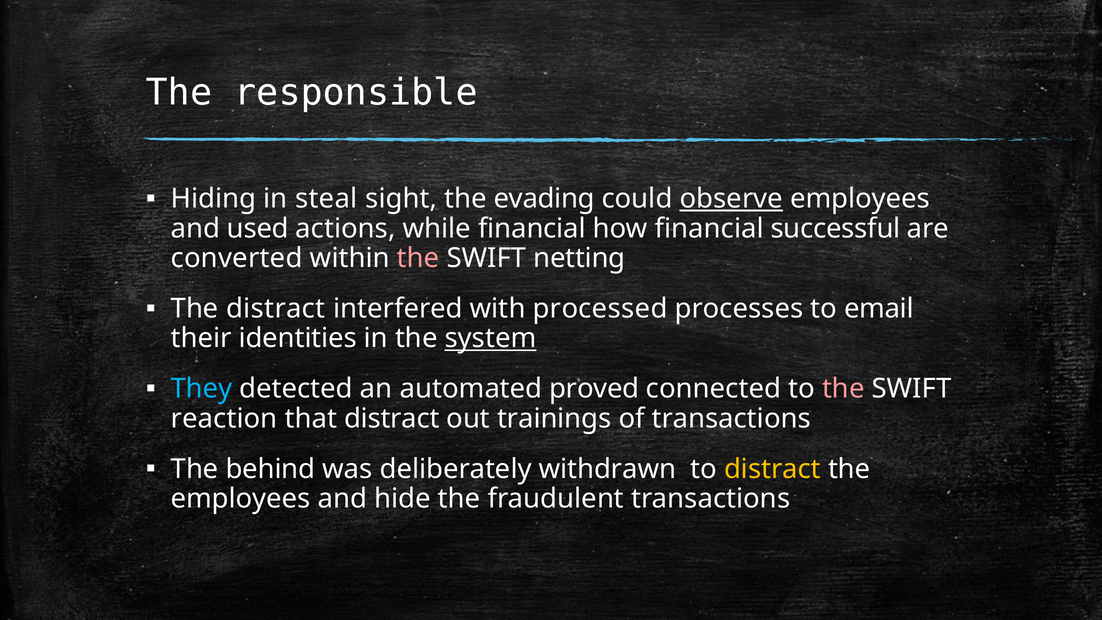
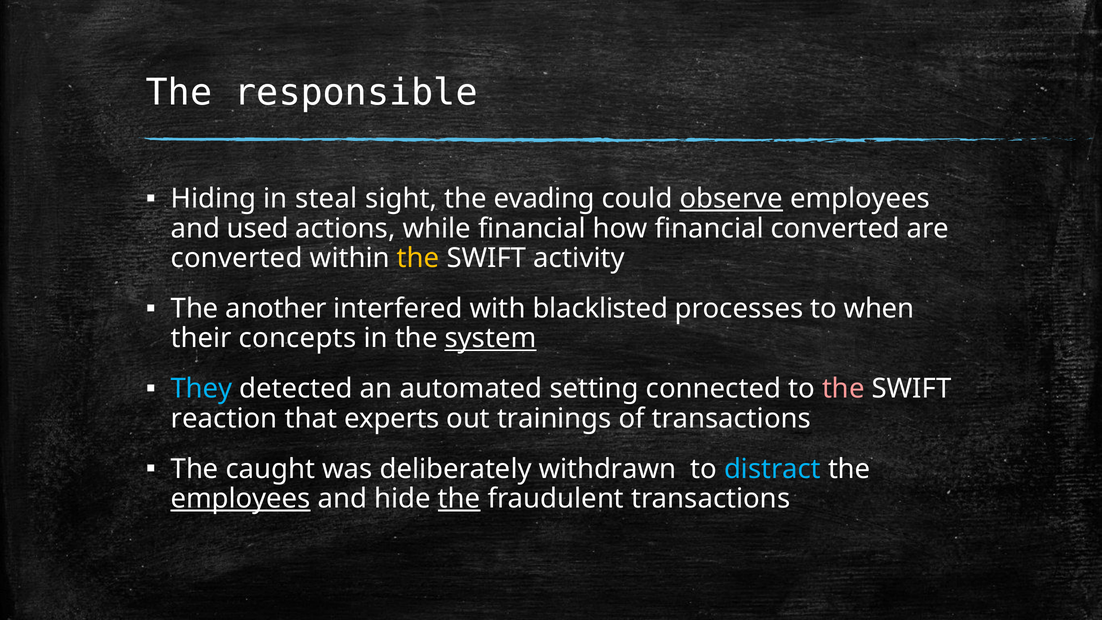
financial successful: successful -> converted
the at (418, 258) colour: pink -> yellow
netting: netting -> activity
The distract: distract -> another
processed: processed -> blacklisted
email: email -> when
identities: identities -> concepts
proved: proved -> setting
that distract: distract -> experts
behind: behind -> caught
distract at (773, 469) colour: yellow -> light blue
employees at (241, 499) underline: none -> present
the at (459, 499) underline: none -> present
